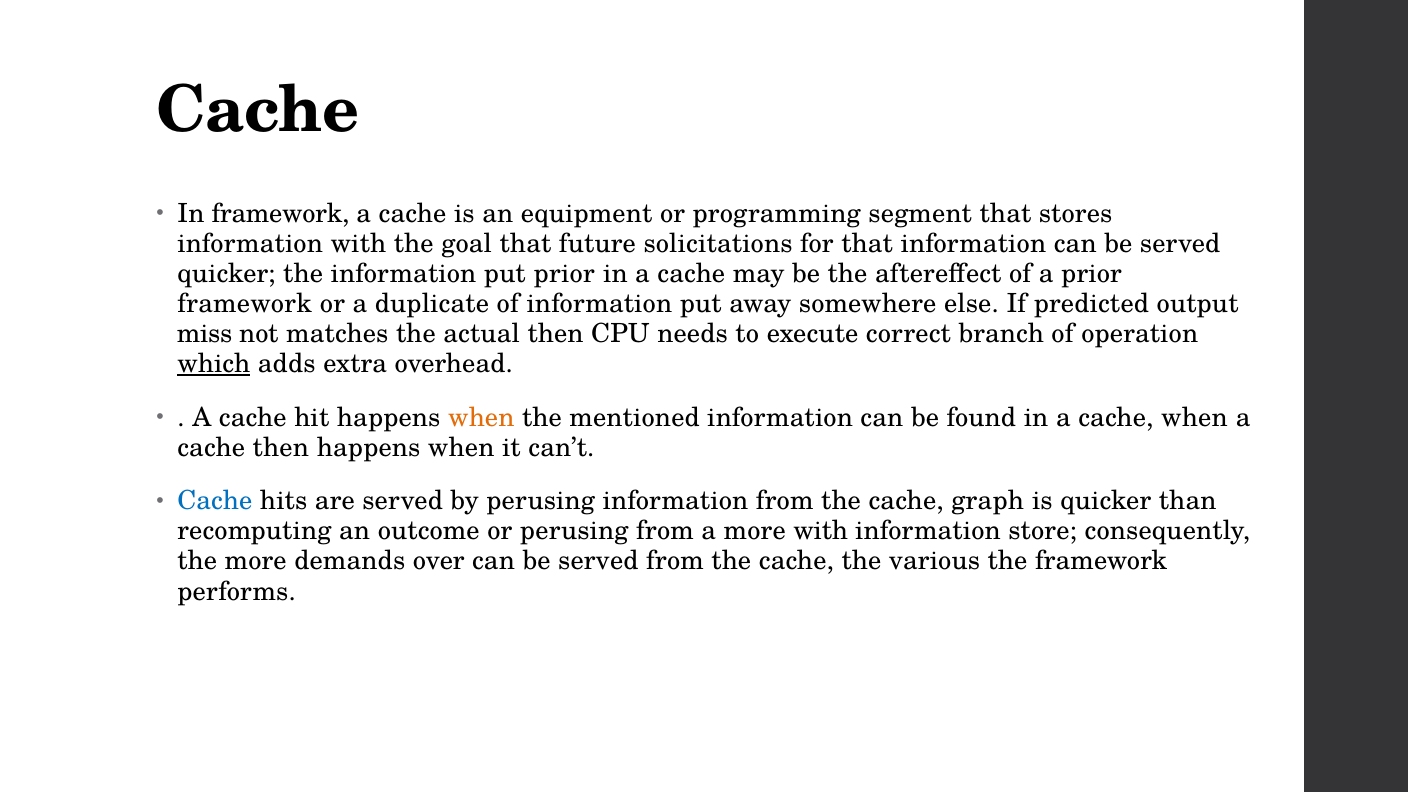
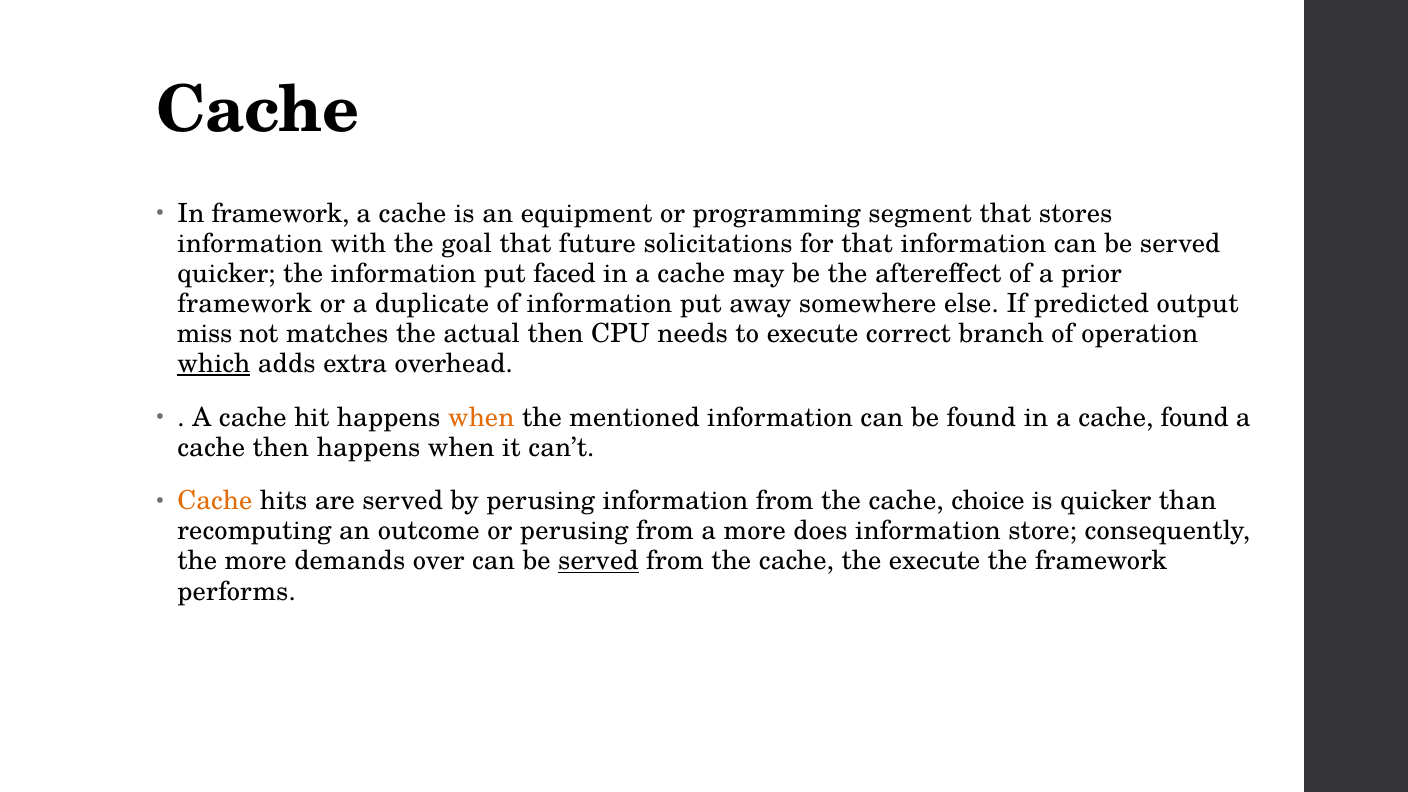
put prior: prior -> faced
cache when: when -> found
Cache at (215, 501) colour: blue -> orange
graph: graph -> choice
more with: with -> does
served at (598, 561) underline: none -> present
the various: various -> execute
